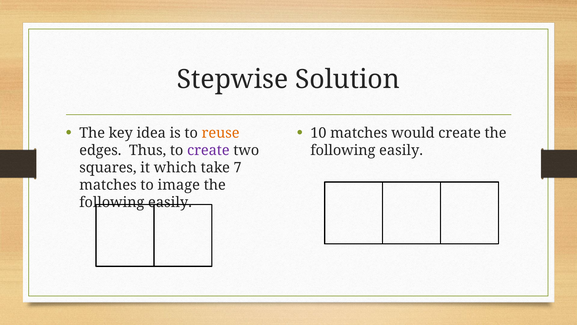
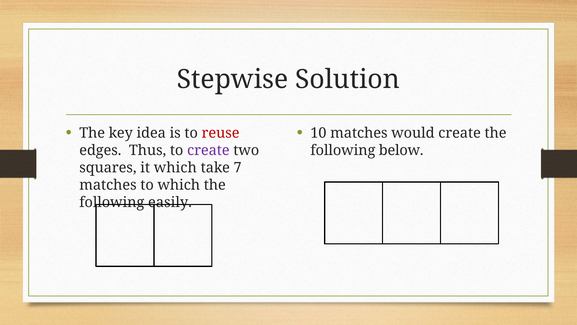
reuse colour: orange -> red
easily at (401, 150): easily -> below
to image: image -> which
